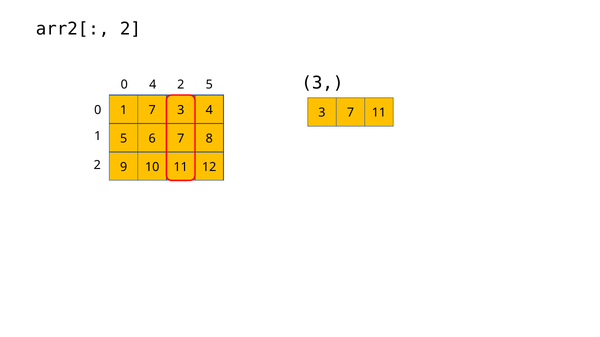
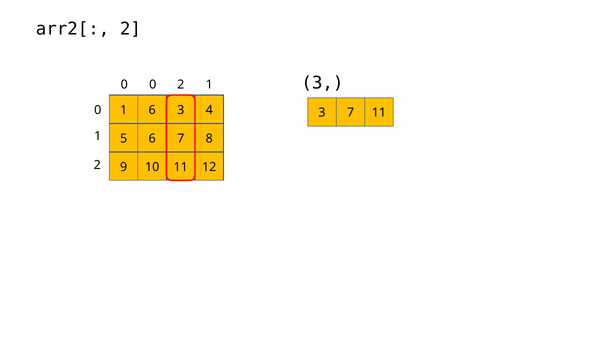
0 4: 4 -> 0
5 at (209, 85): 5 -> 1
1 7: 7 -> 6
